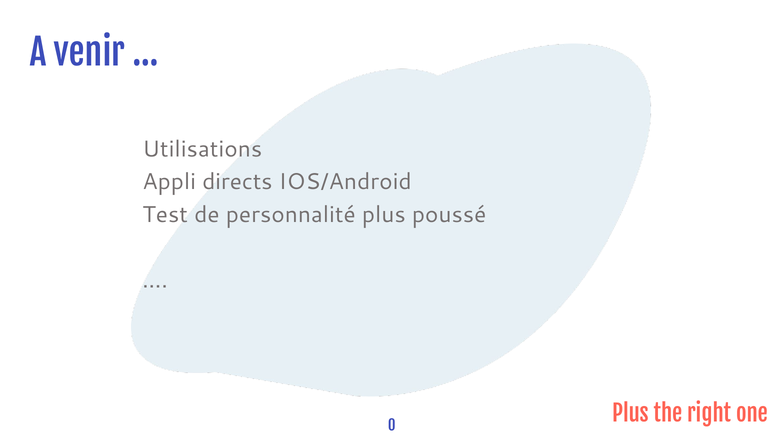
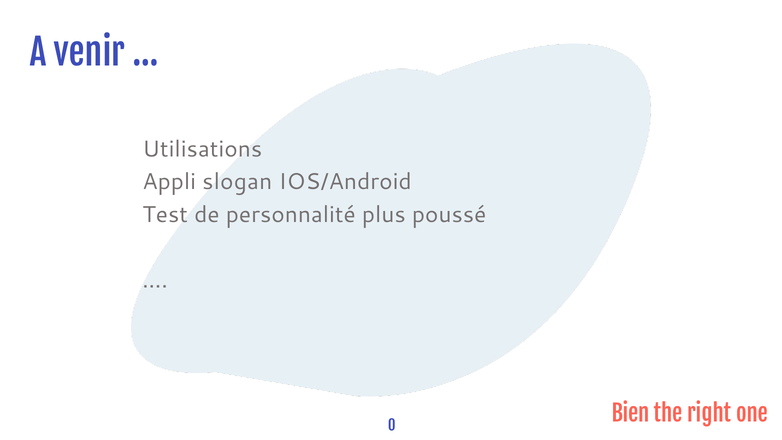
directs: directs -> slogan
Plus at (630, 414): Plus -> Bien
